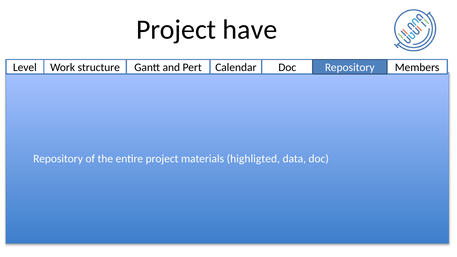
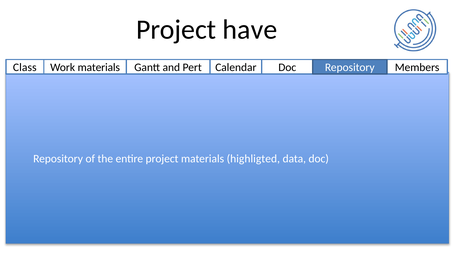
Level: Level -> Class
Work structure: structure -> materials
